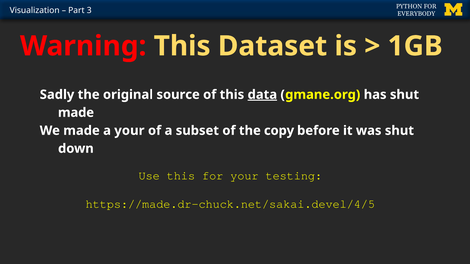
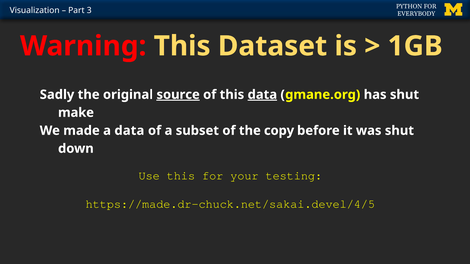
source underline: none -> present
made at (76, 113): made -> make
a your: your -> data
